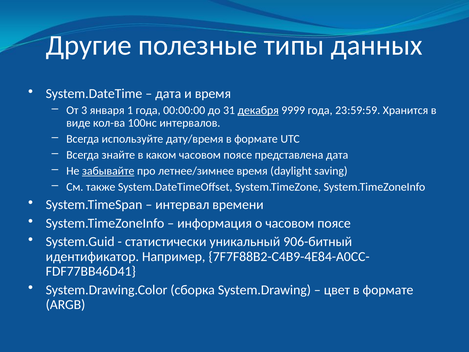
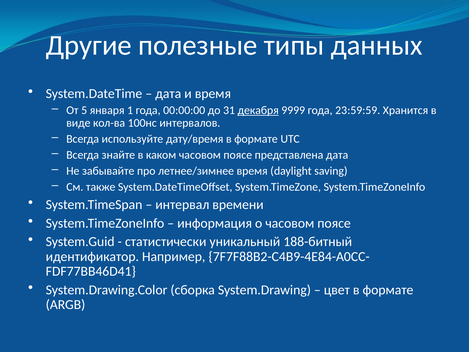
3: 3 -> 5
забывайте underline: present -> none
906-битный: 906-битный -> 188-битный
